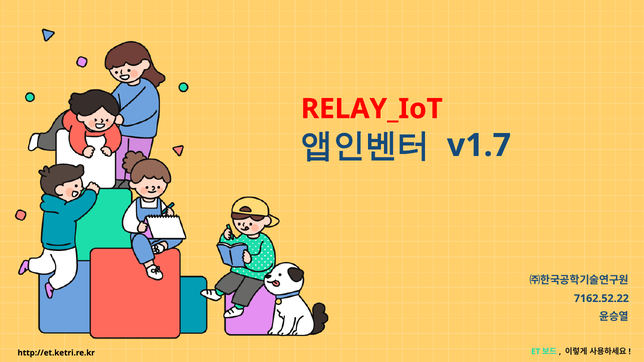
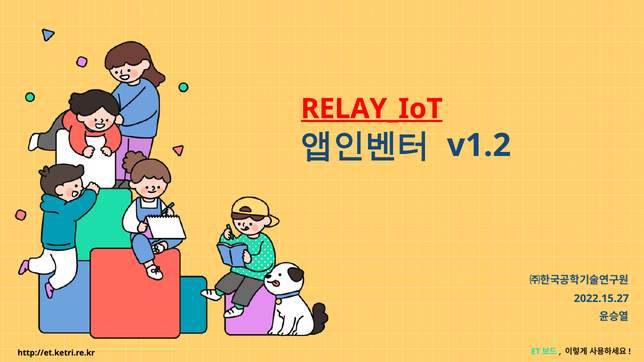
RELAY_IoT underline: none -> present
v1.7: v1.7 -> v1.2
7162.52.22: 7162.52.22 -> 2022.15.27
